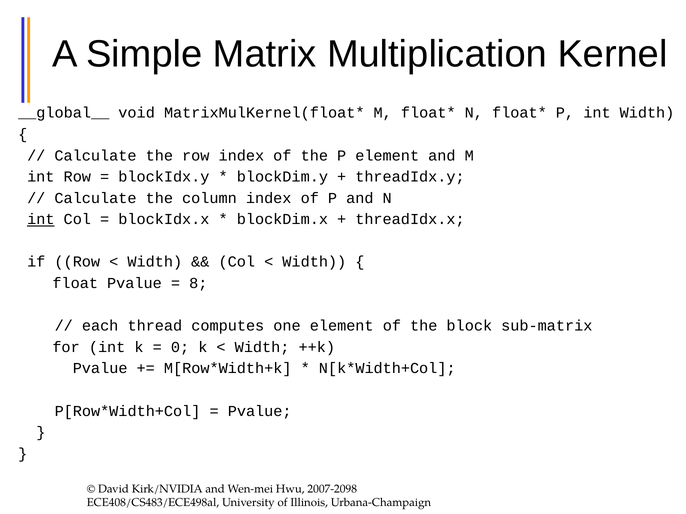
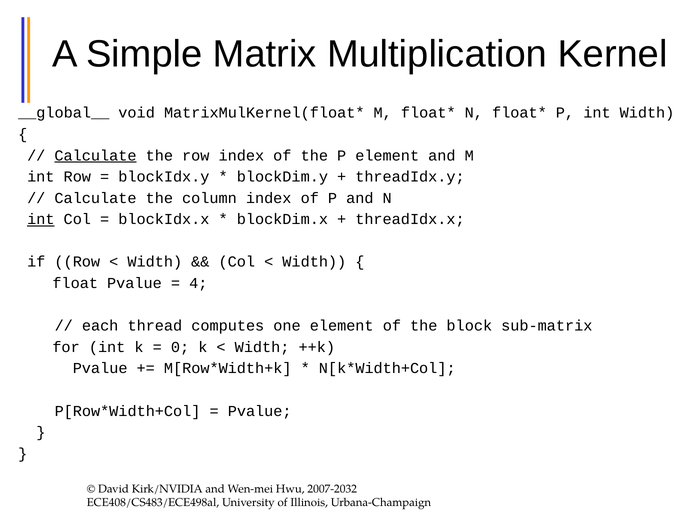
Calculate at (96, 156) underline: none -> present
8: 8 -> 4
2007-2098: 2007-2098 -> 2007-2032
